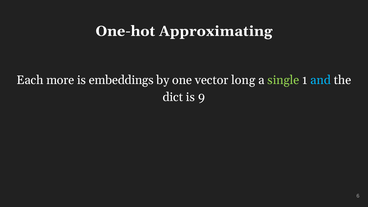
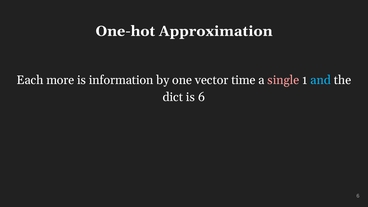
Approximating: Approximating -> Approximation
embeddings: embeddings -> information
long: long -> time
single colour: light green -> pink
is 9: 9 -> 6
